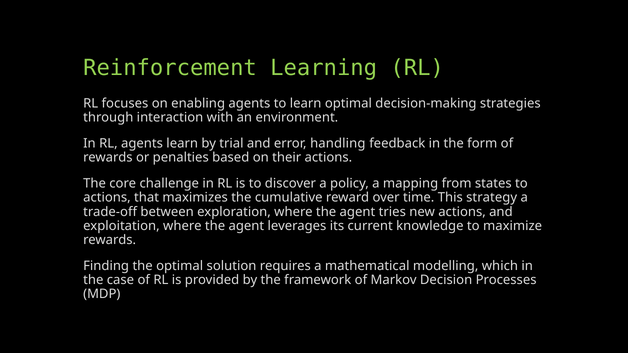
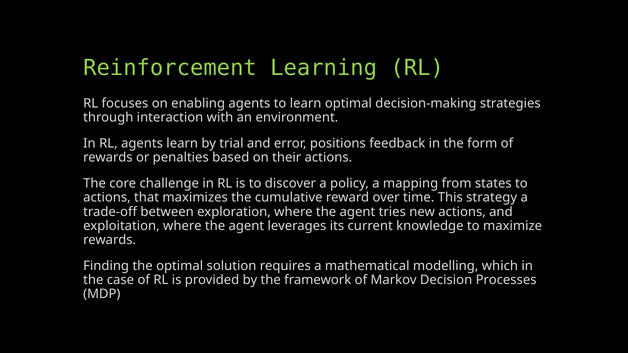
handling: handling -> positions
